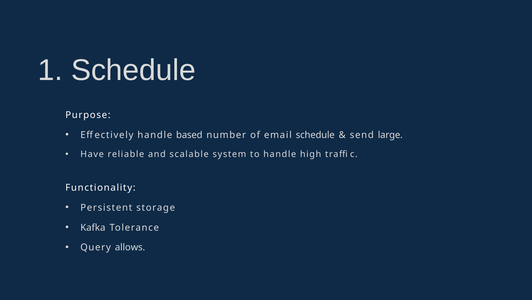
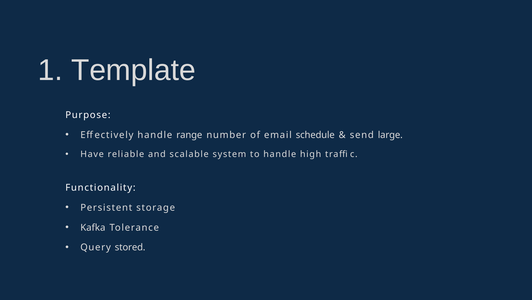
1 Schedule: Schedule -> Template
based: based -> range
allows: allows -> stored
